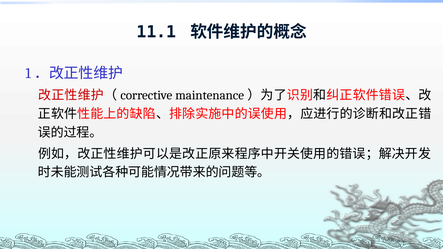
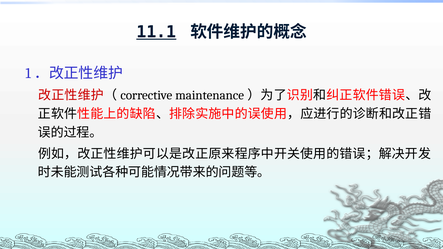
11.1 underline: none -> present
